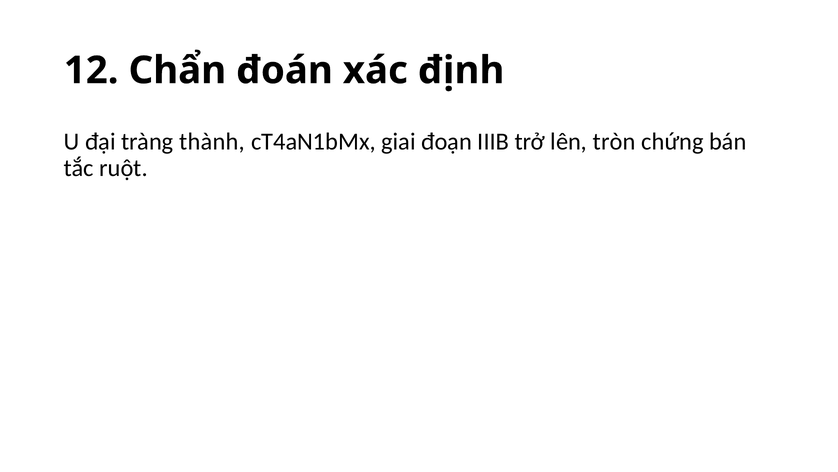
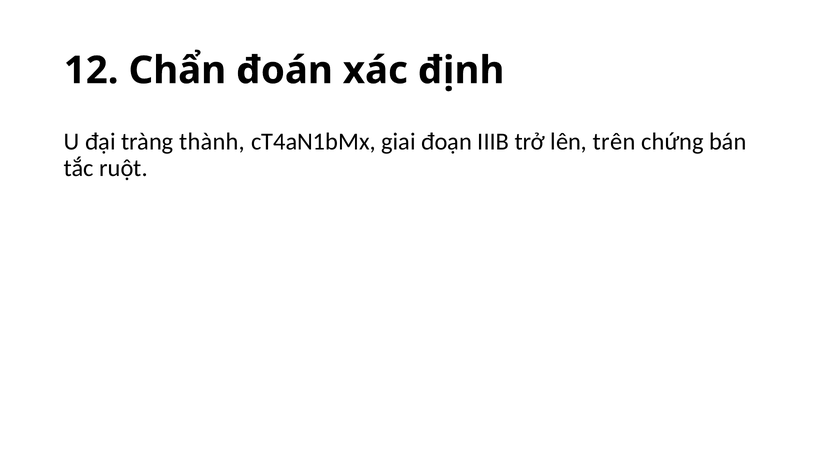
tròn: tròn -> trên
